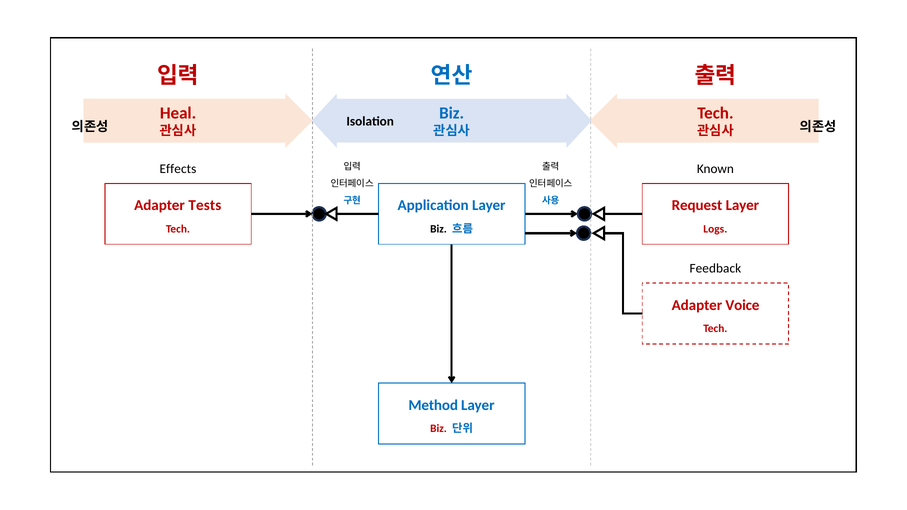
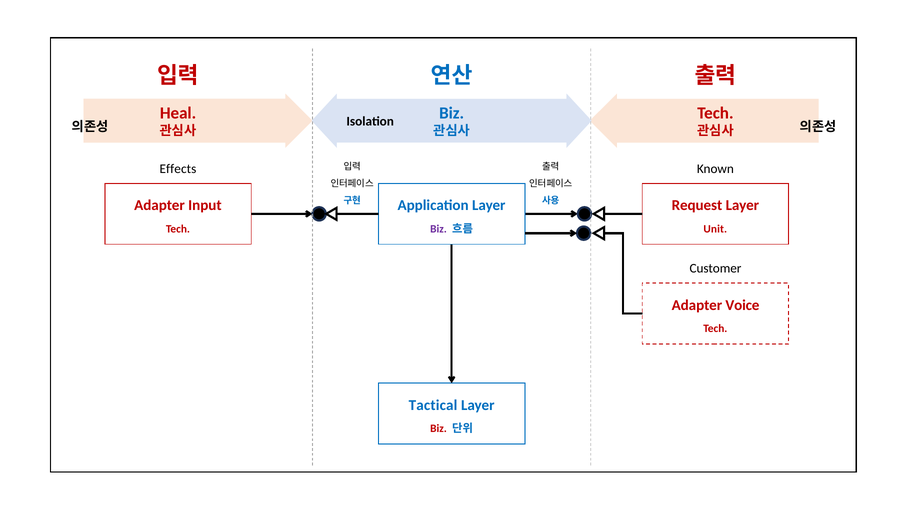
Tests: Tests -> Input
Biz at (439, 229) colour: black -> purple
Logs: Logs -> Unit
Feedback: Feedback -> Customer
Method: Method -> Tactical
